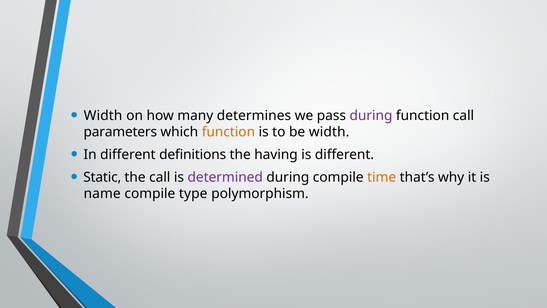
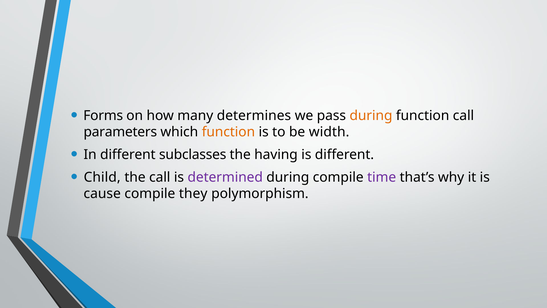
Width at (103, 116): Width -> Forms
during at (371, 116) colour: purple -> orange
definitions: definitions -> subclasses
Static: Static -> Child
time colour: orange -> purple
name: name -> cause
type: type -> they
